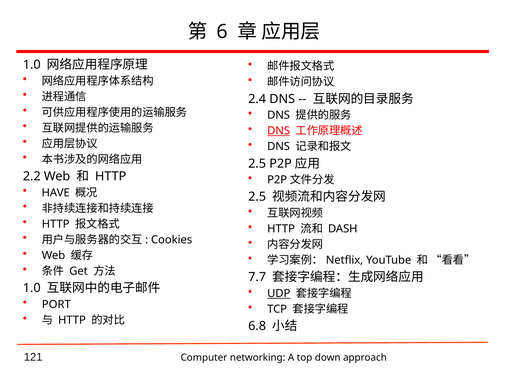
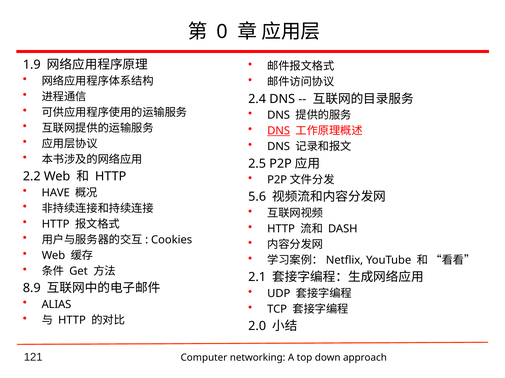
6: 6 -> 0
1.0 at (32, 65): 1.0 -> 1.9
2.5 at (257, 197): 2.5 -> 5.6
7.7: 7.7 -> 2.1
1.0 at (32, 289): 1.0 -> 8.9
UDP underline: present -> none
PORT: PORT -> ALIAS
6.8: 6.8 -> 2.0
